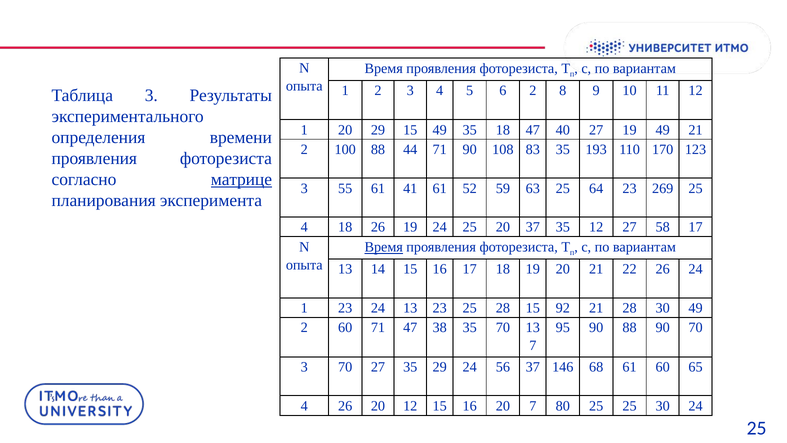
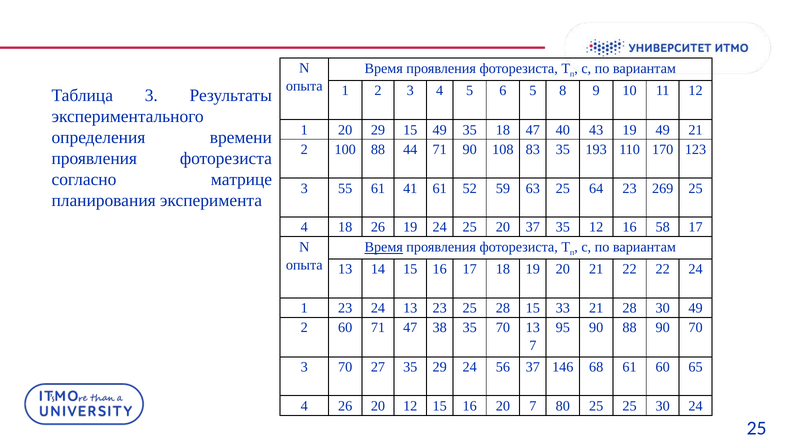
6 2: 2 -> 5
40 27: 27 -> 43
матрице underline: present -> none
12 27: 27 -> 16
22 26: 26 -> 22
92: 92 -> 33
